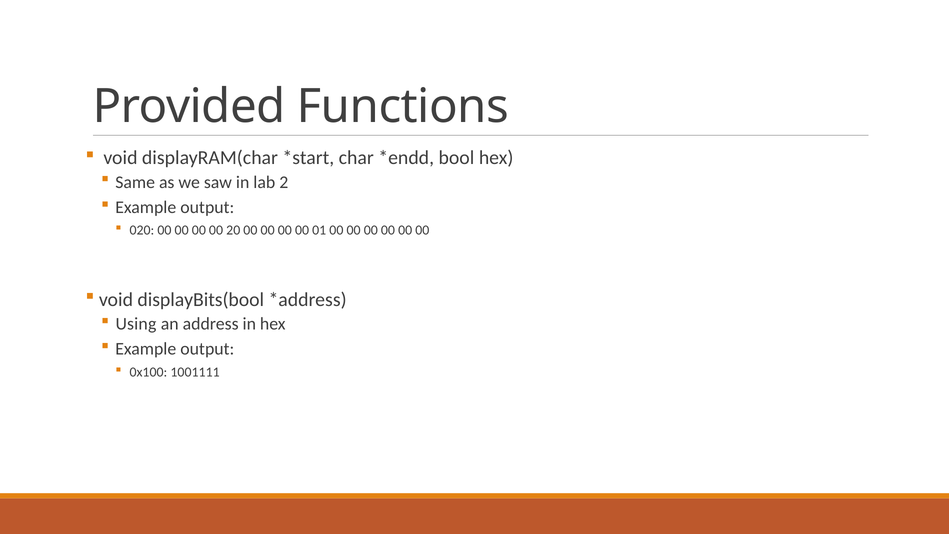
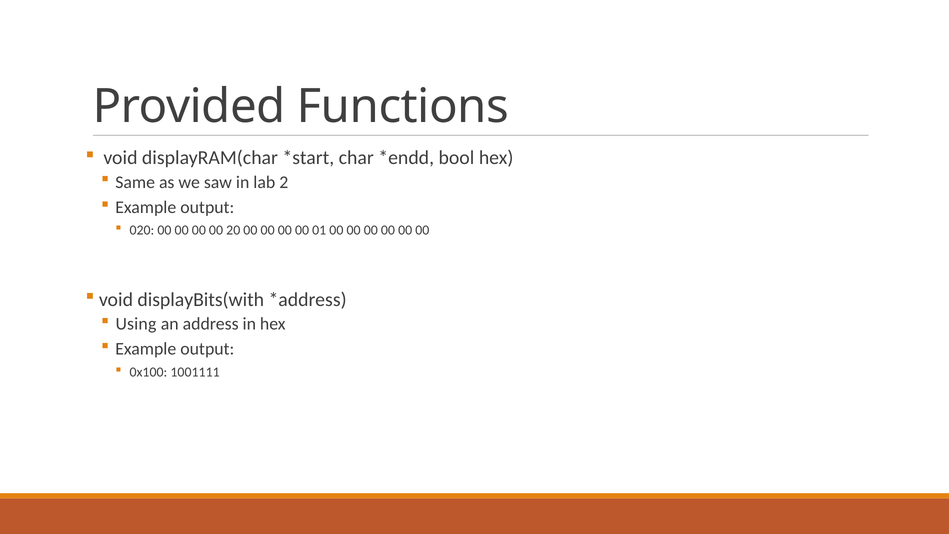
displayBits(bool: displayBits(bool -> displayBits(with
